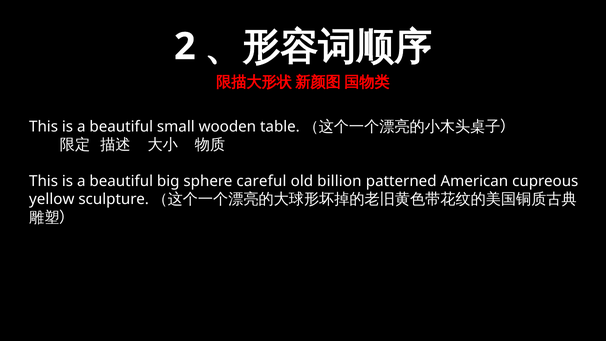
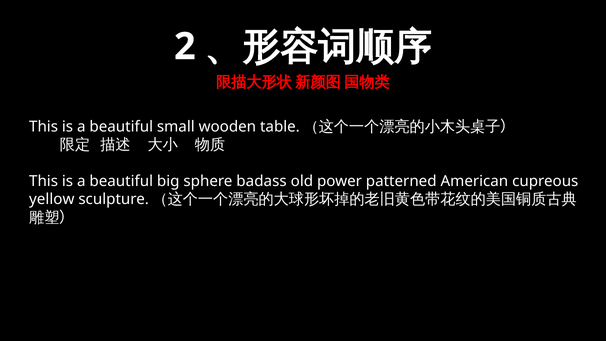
careful: careful -> badass
billion: billion -> power
